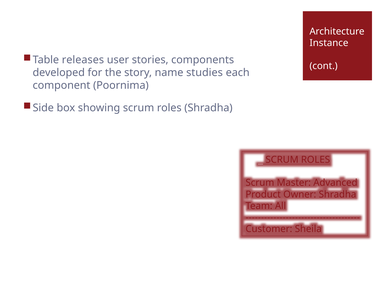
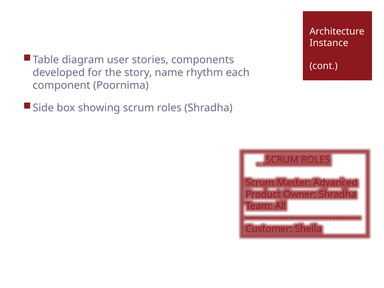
releases: releases -> diagram
studies: studies -> rhythm
